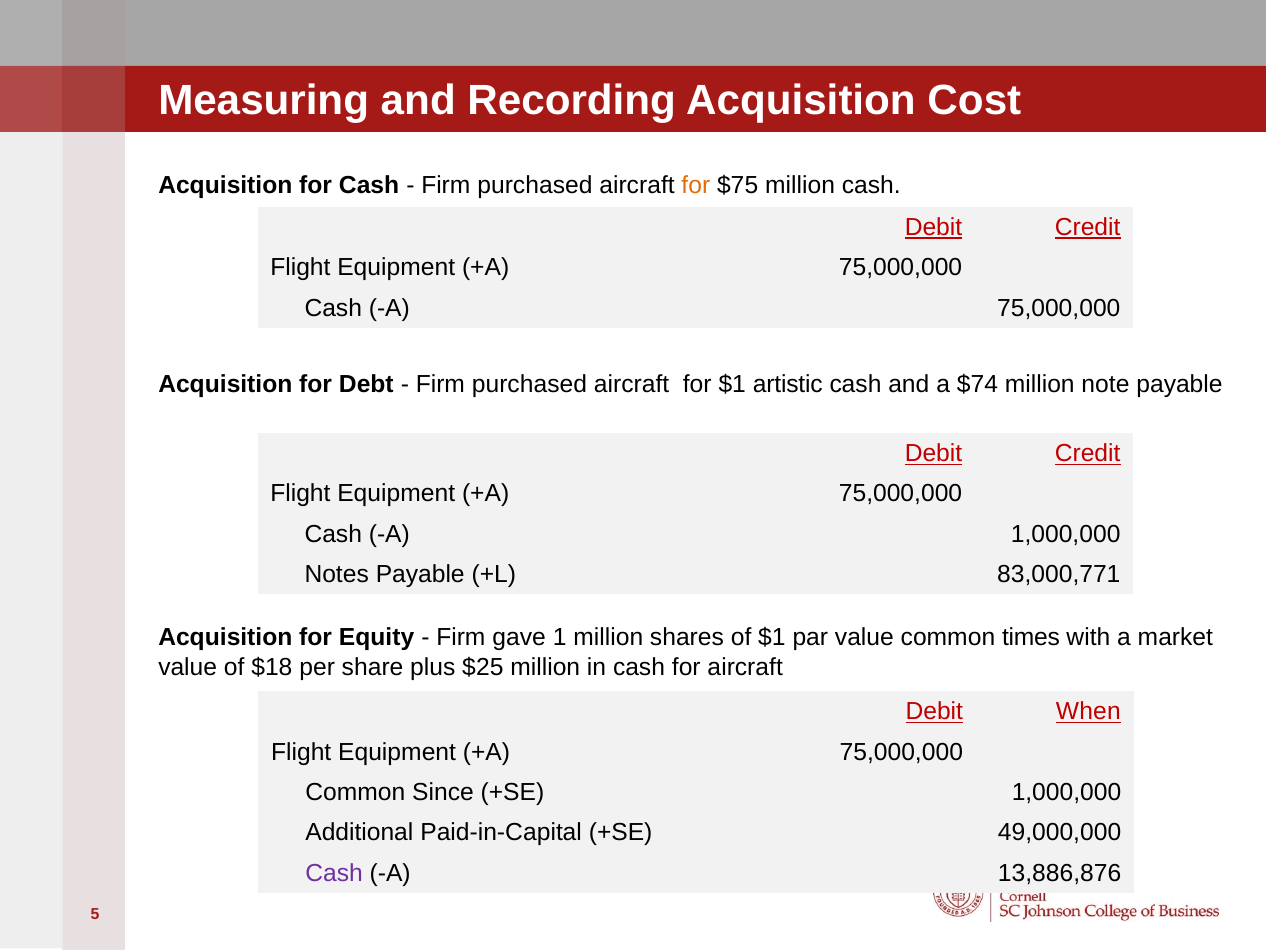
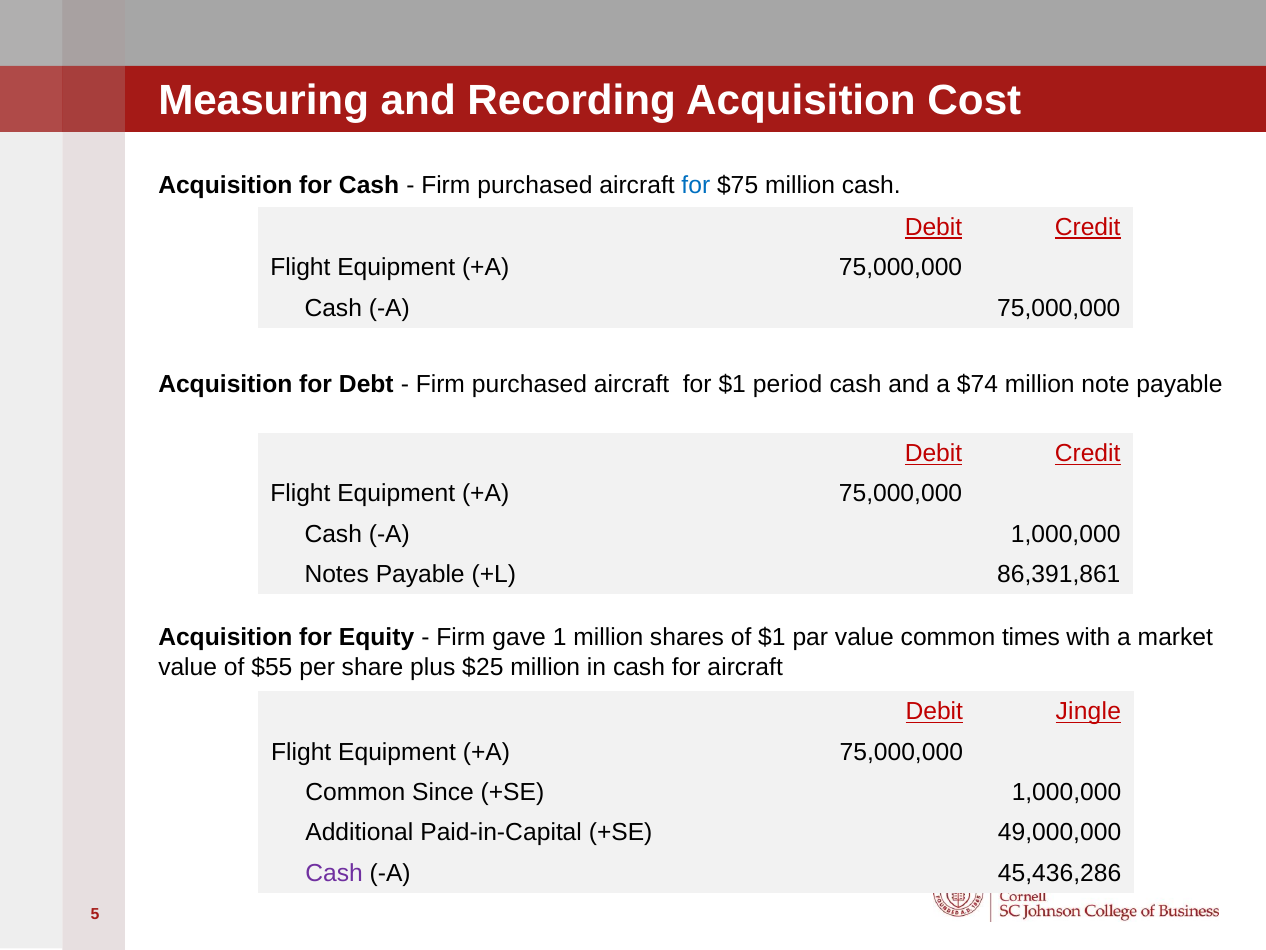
for at (696, 185) colour: orange -> blue
artistic: artistic -> period
83,000,771: 83,000,771 -> 86,391,861
$18: $18 -> $55
When: When -> Jingle
13,886,876: 13,886,876 -> 45,436,286
